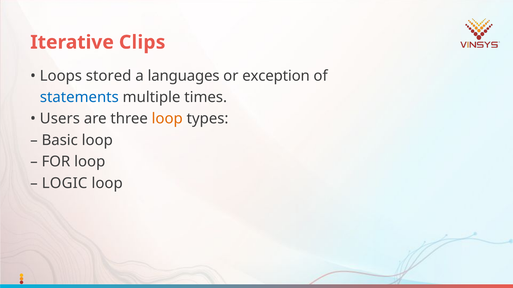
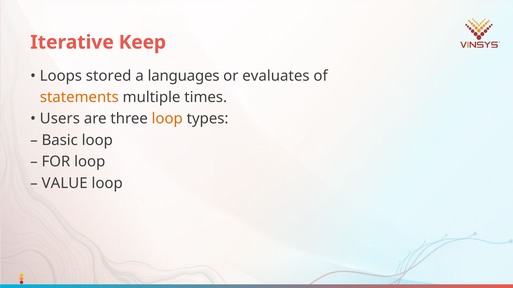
Clips: Clips -> Keep
exception: exception -> evaluates
statements colour: blue -> orange
LOGIC: LOGIC -> VALUE
